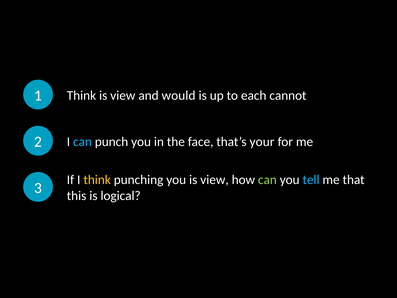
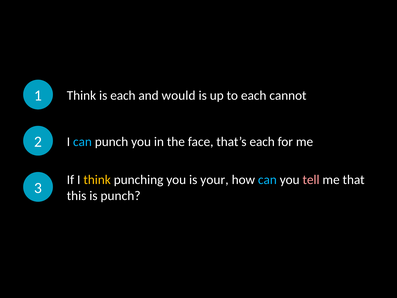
view at (123, 95): view -> each
that’s your: your -> each
you is view: view -> your
can at (267, 180) colour: light green -> light blue
tell colour: light blue -> pink
is logical: logical -> punch
